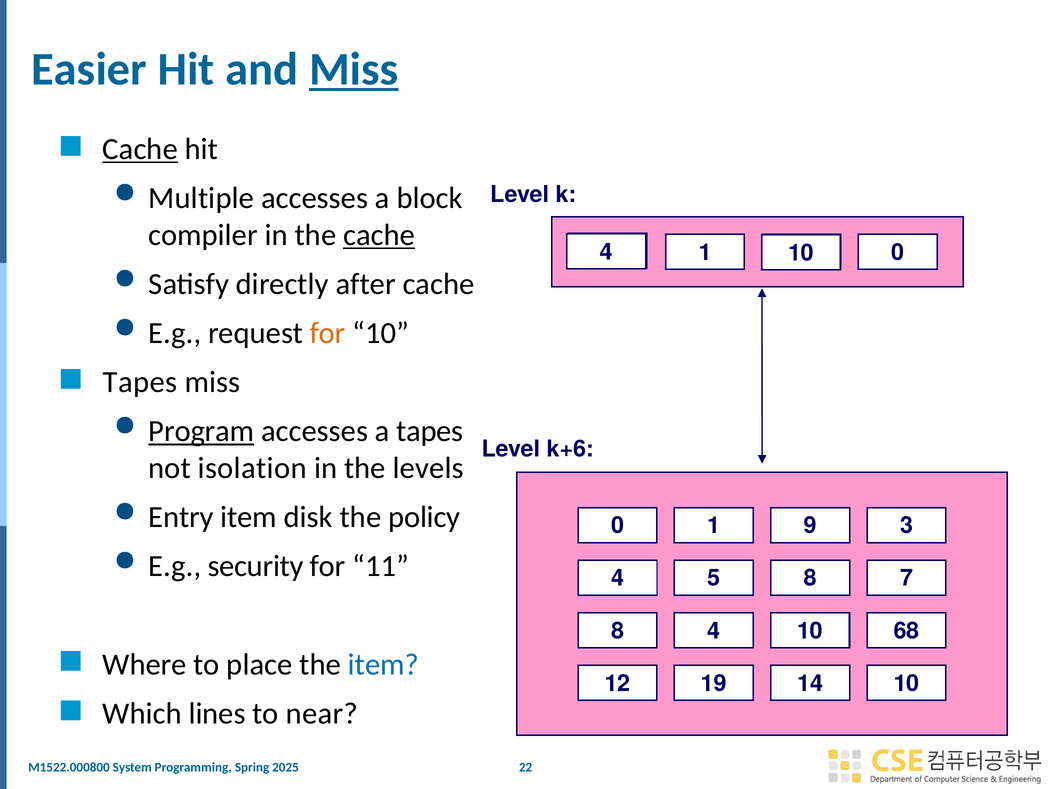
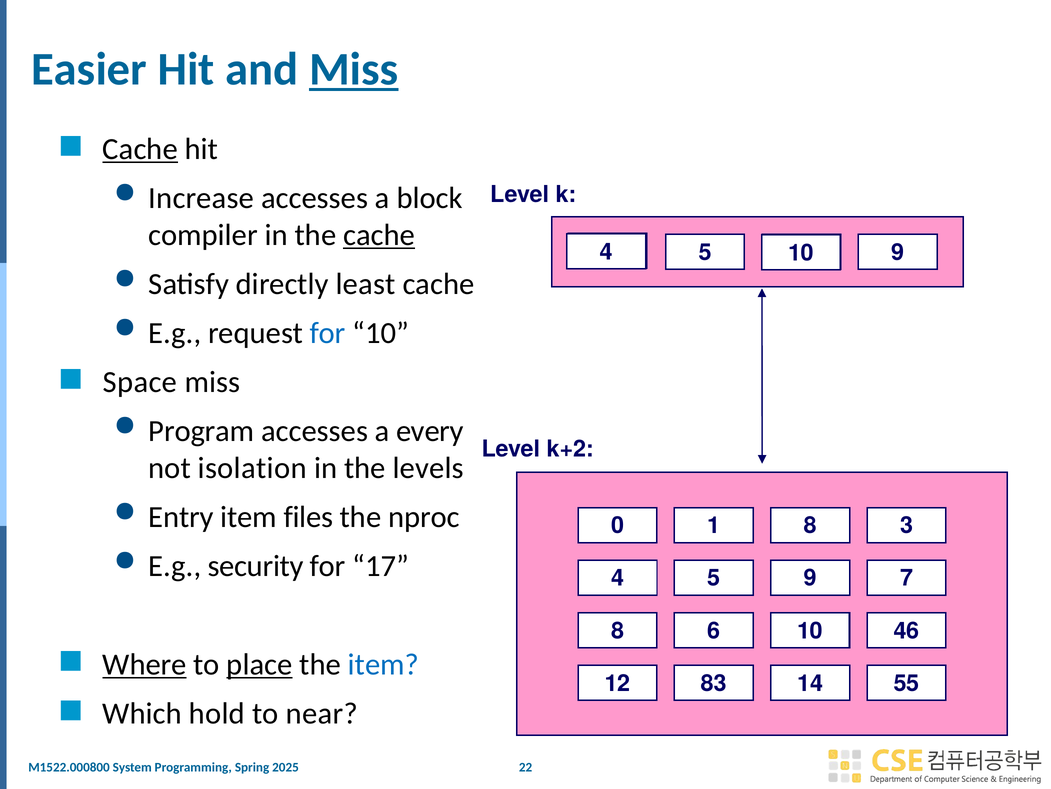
Multiple: Multiple -> Increase
1 at (705, 252): 1 -> 5
0 at (898, 252): 0 -> 9
after: after -> least
for at (328, 333) colour: orange -> blue
Tapes at (140, 382): Tapes -> Space
Program underline: present -> none
a tapes: tapes -> every
k+6: k+6 -> k+2
disk: disk -> files
policy: policy -> nproc
1 9: 9 -> 8
11: 11 -> 17
5 8: 8 -> 9
8 4: 4 -> 6
68: 68 -> 46
Where underline: none -> present
place underline: none -> present
19: 19 -> 83
14 10: 10 -> 55
lines: lines -> hold
